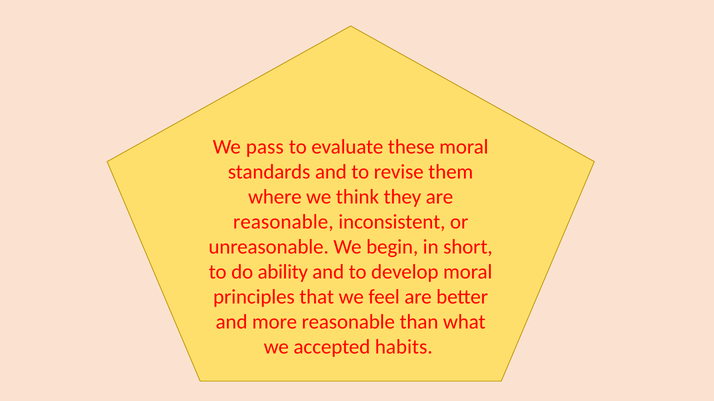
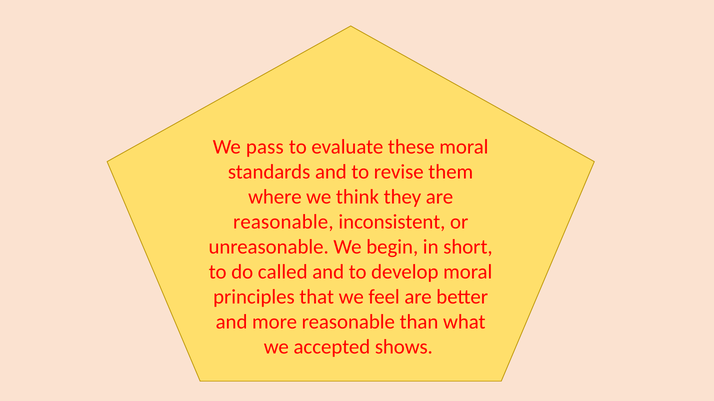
ability: ability -> called
habits: habits -> shows
